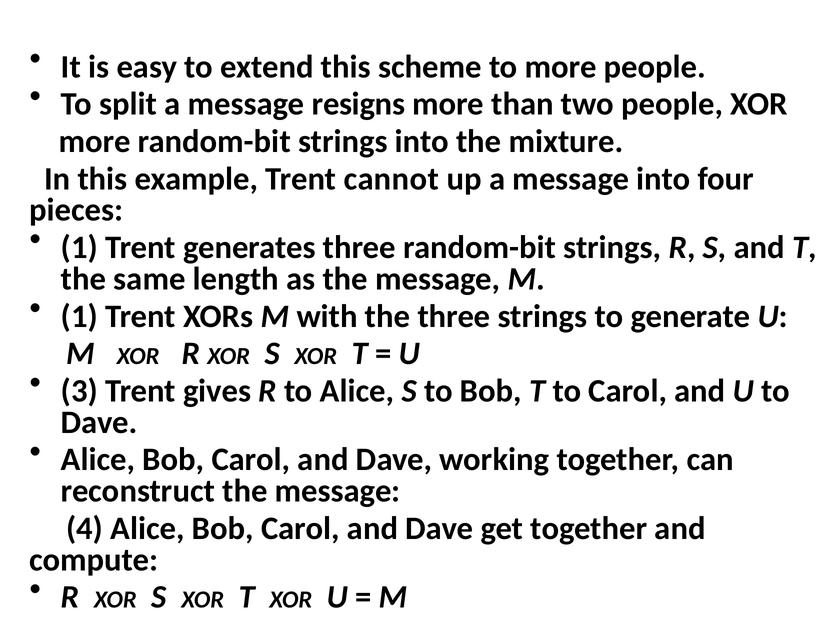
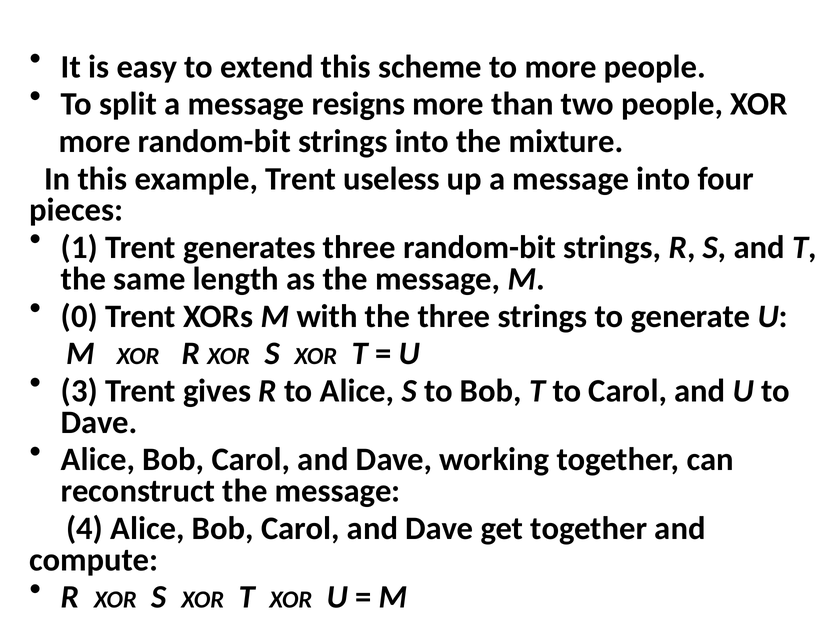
cannot: cannot -> useless
1 at (79, 316): 1 -> 0
